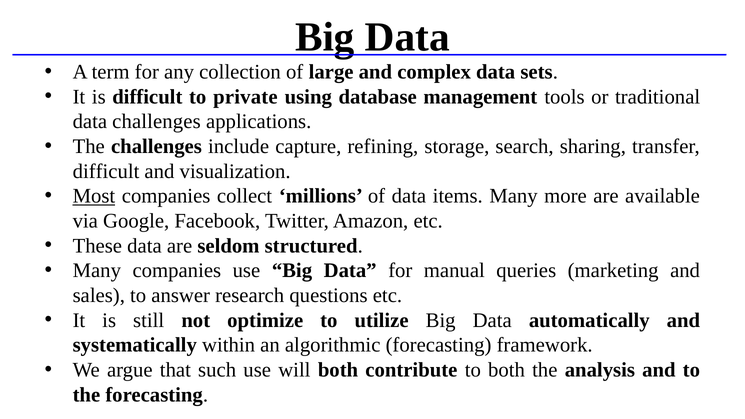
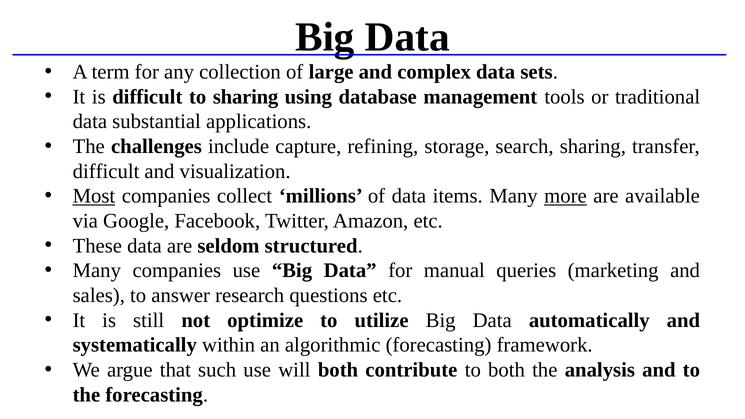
to private: private -> sharing
data challenges: challenges -> substantial
more underline: none -> present
